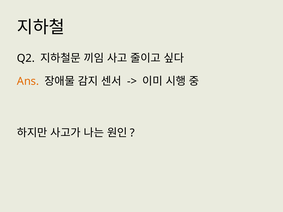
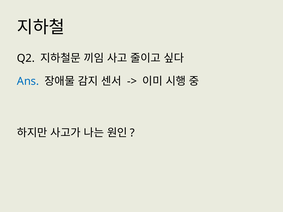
Ans colour: orange -> blue
